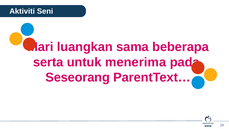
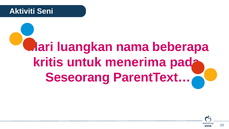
sama: sama -> nama
serta: serta -> kritis
